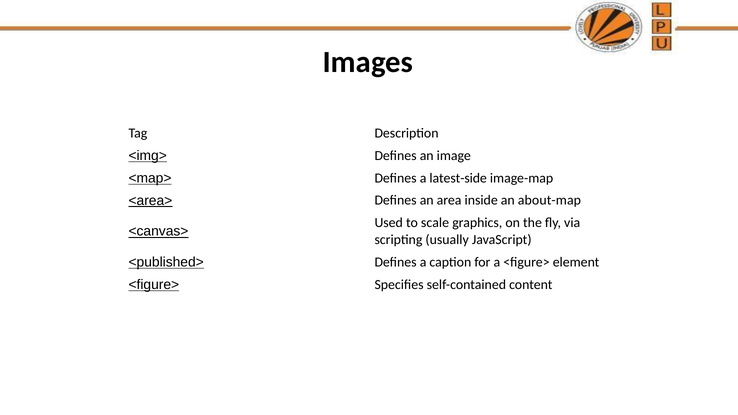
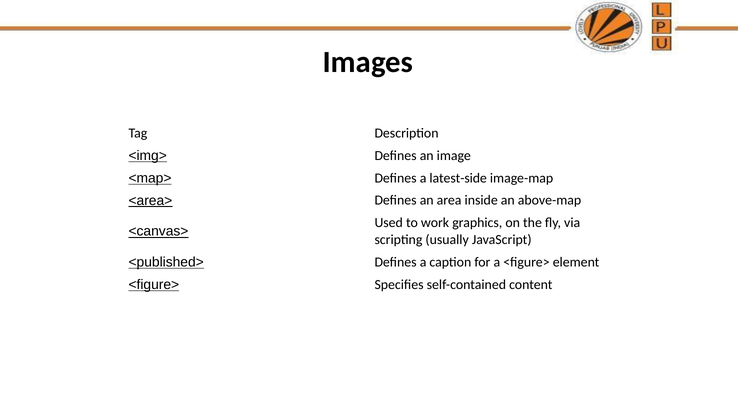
about-map: about-map -> above-map
scale: scale -> work
